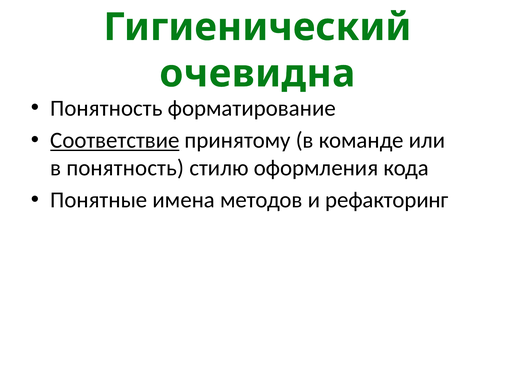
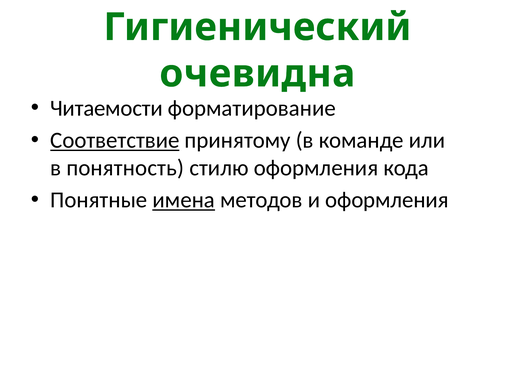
Понятность at (106, 108): Понятность -> Читаемости
имена underline: none -> present
и рефакторинг: рефакторинг -> оформления
